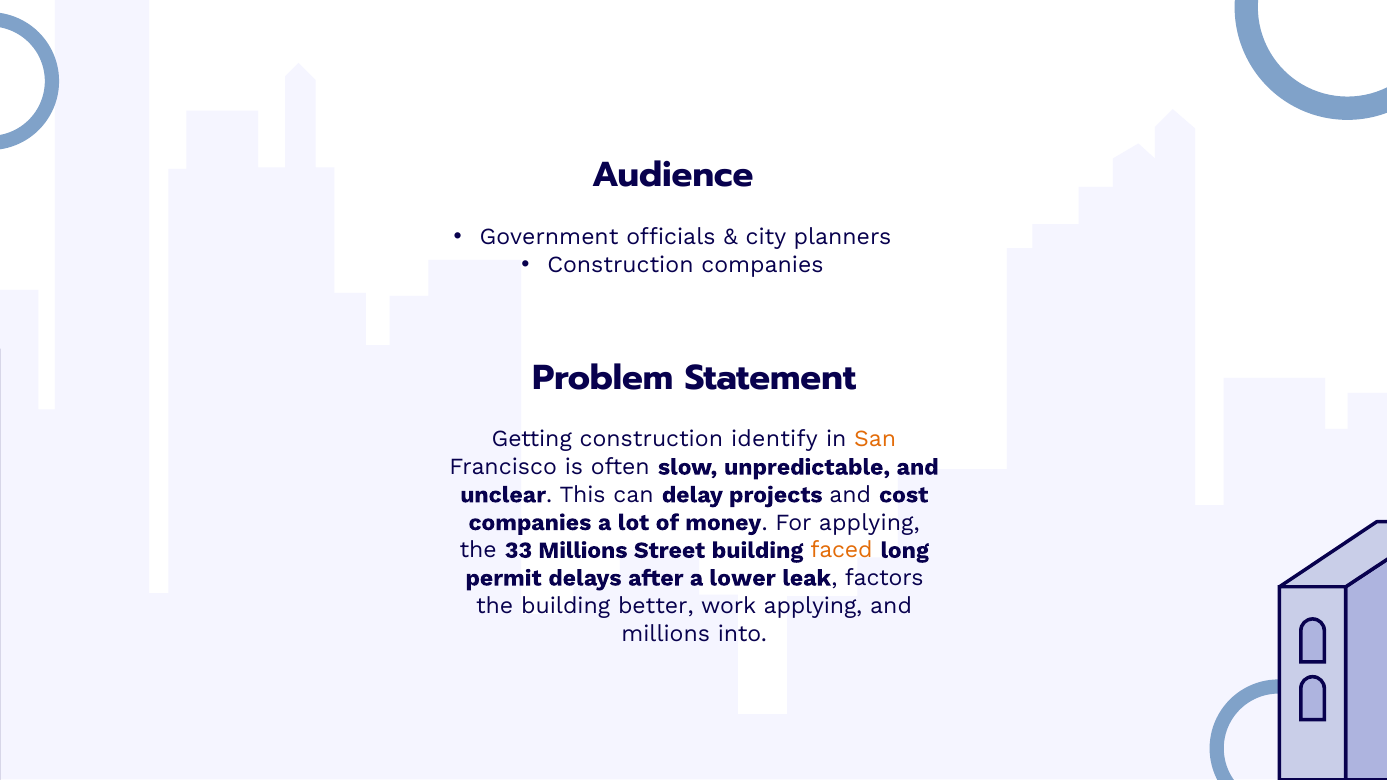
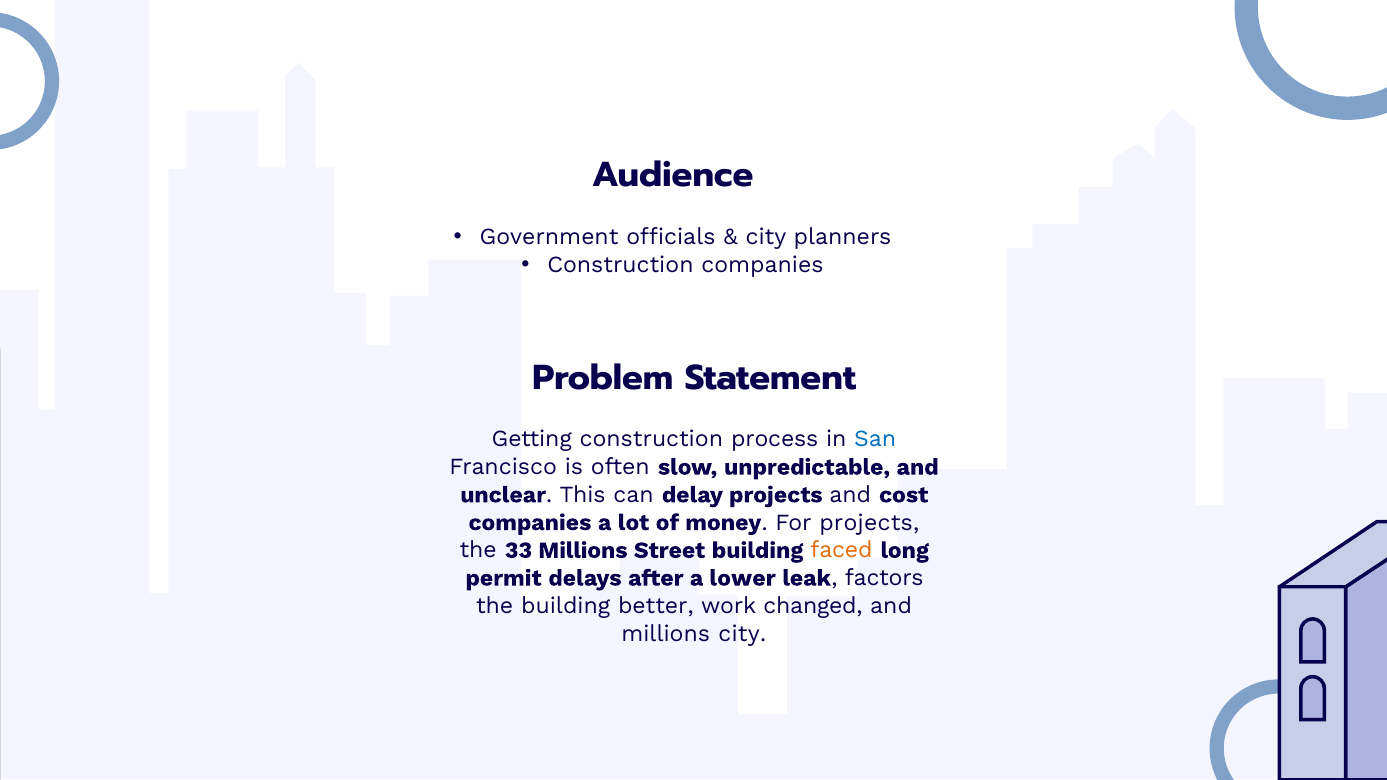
identify: identify -> process
San colour: orange -> blue
For applying: applying -> projects
work applying: applying -> changed
millions into: into -> city
